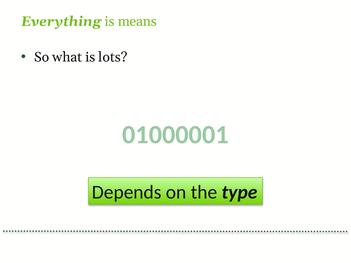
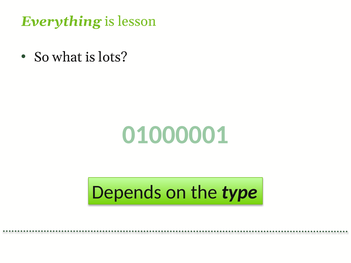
means: means -> lesson
